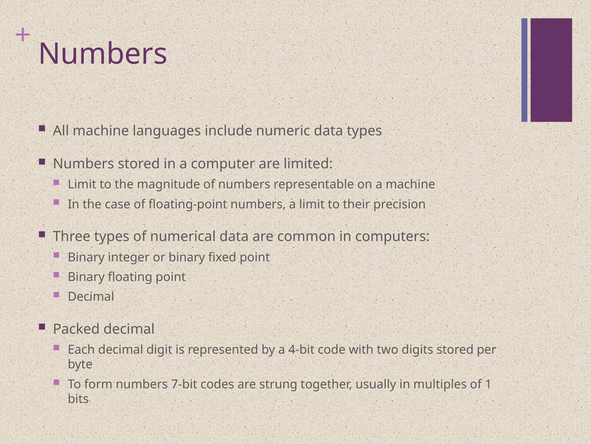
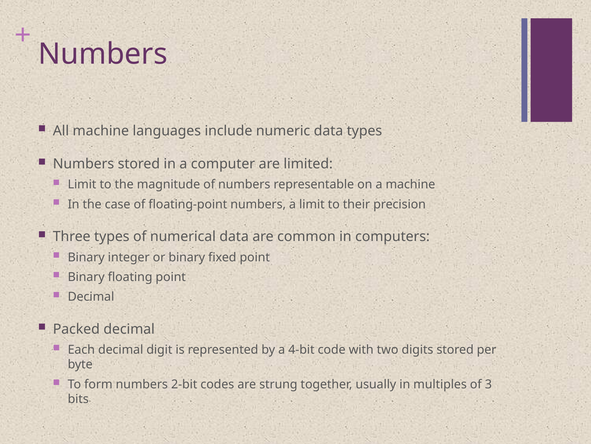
7-bit: 7-bit -> 2-bit
1: 1 -> 3
